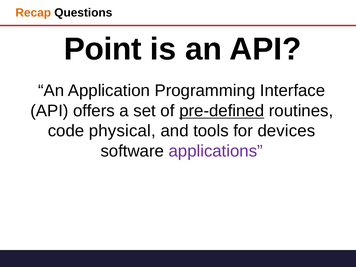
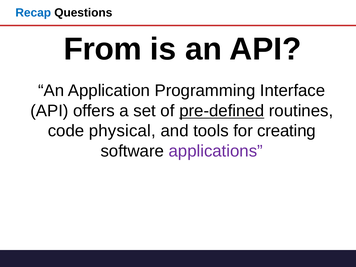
Recap colour: orange -> blue
Point: Point -> From
devices: devices -> creating
